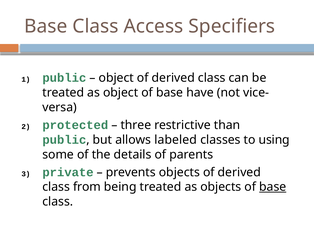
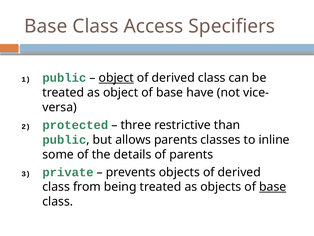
object at (116, 78) underline: none -> present
allows labeled: labeled -> parents
using: using -> inline
